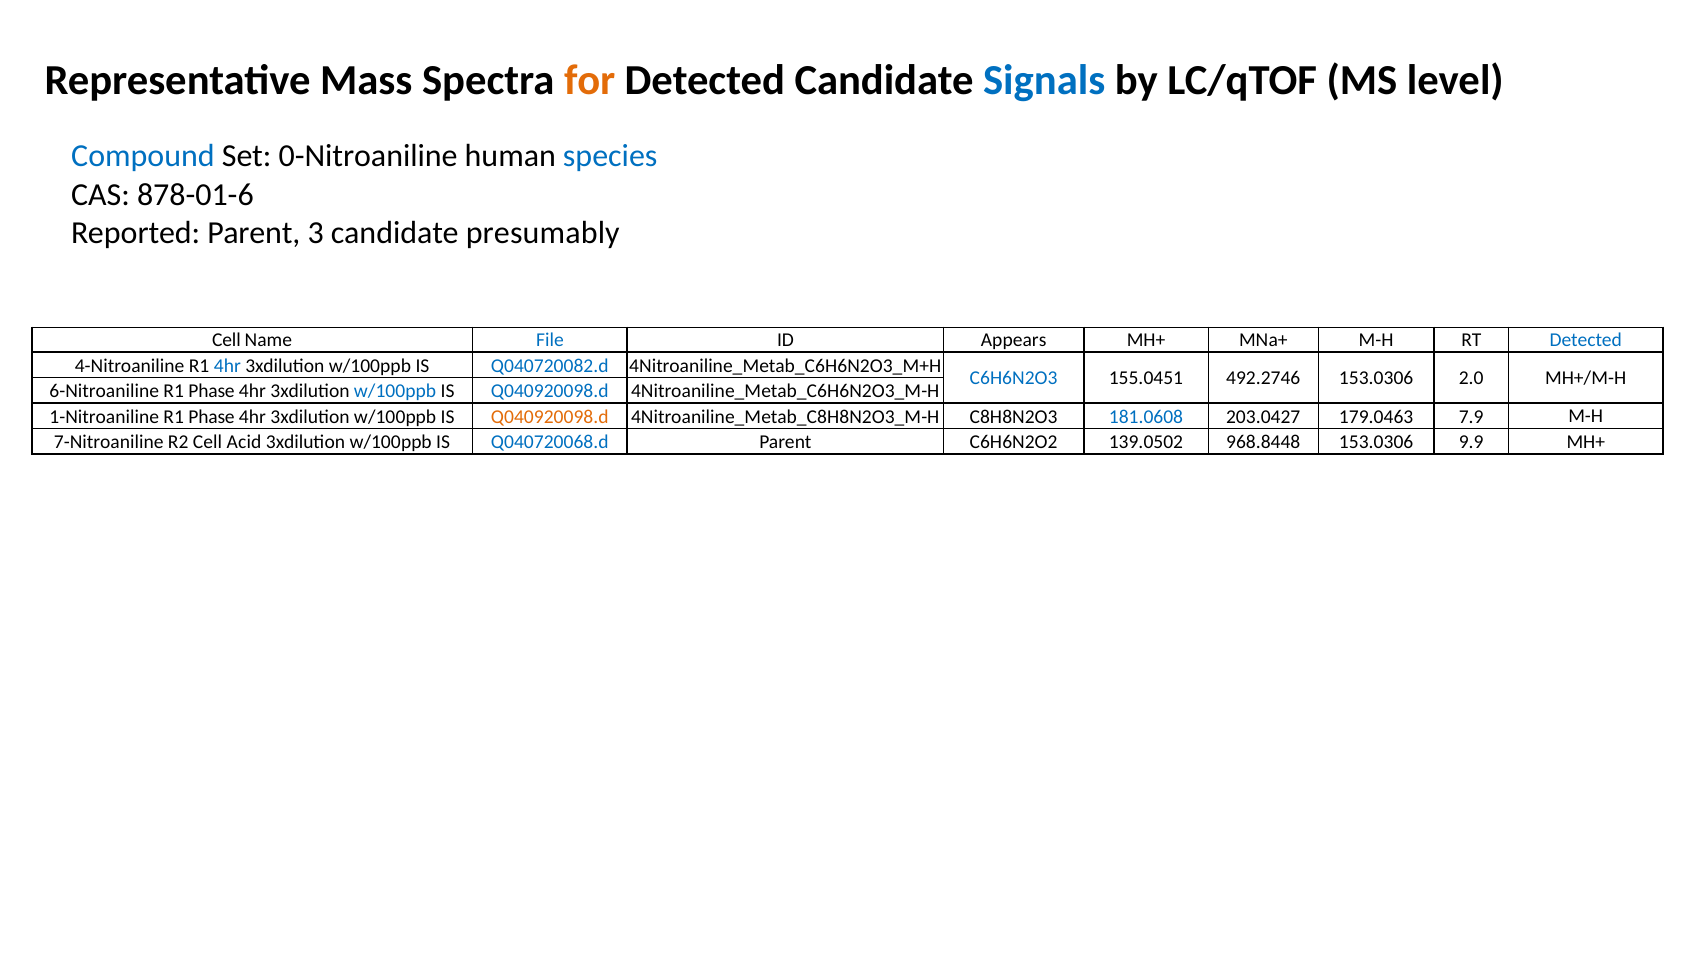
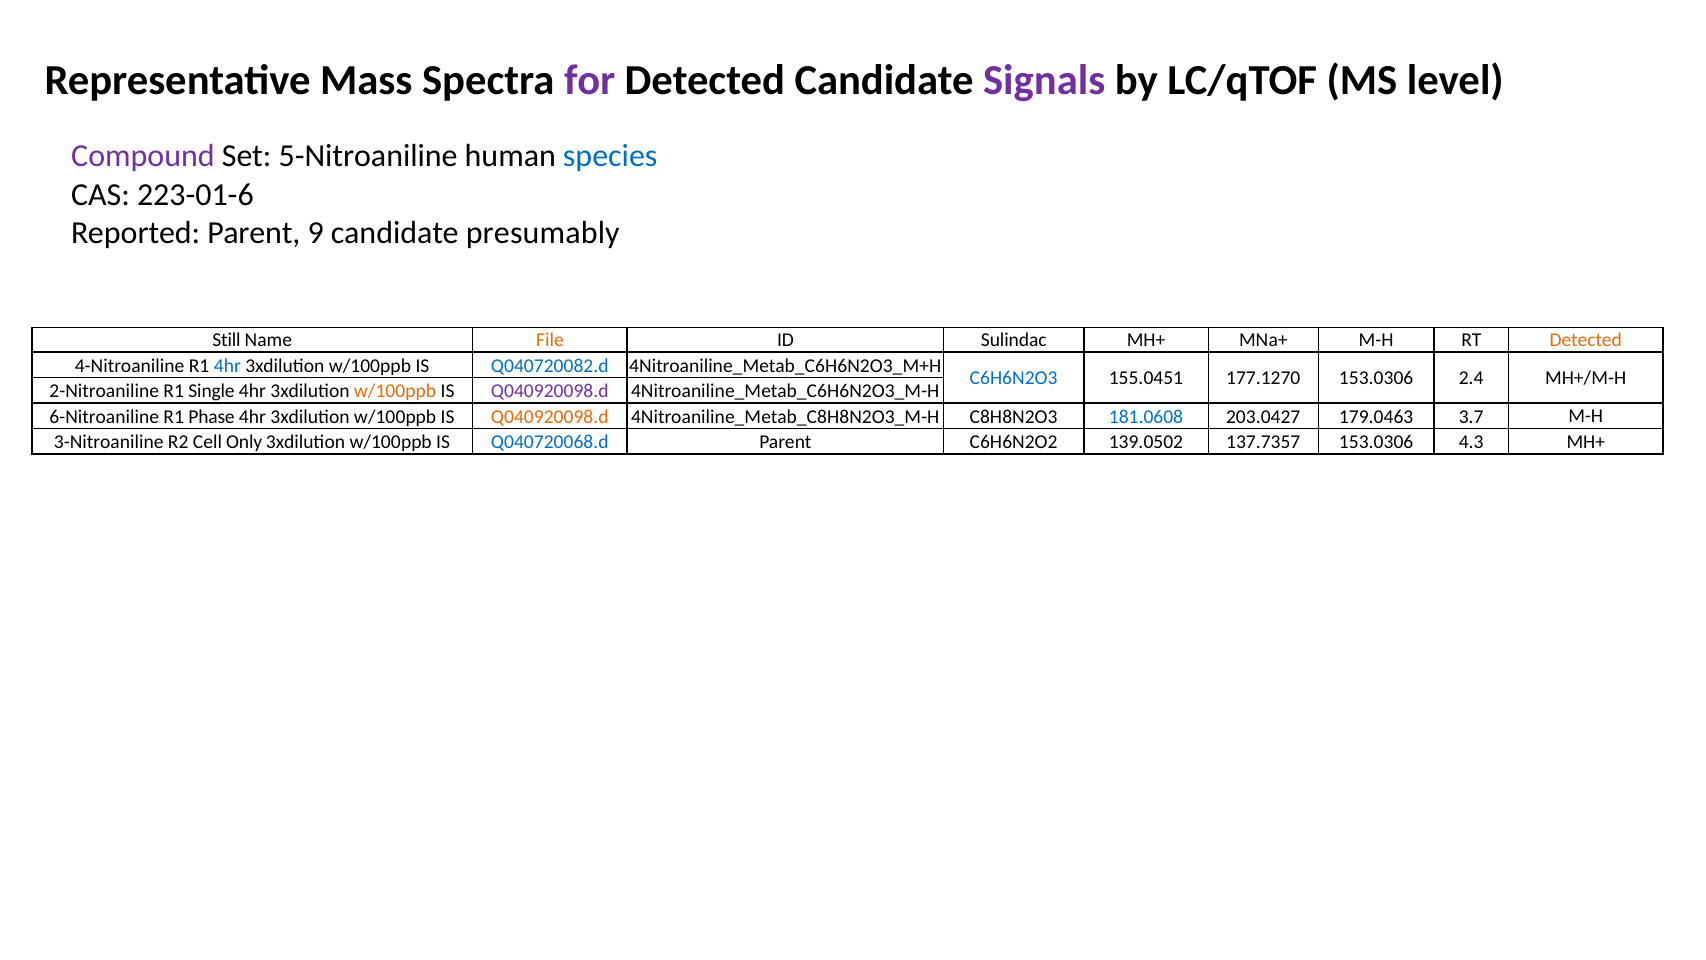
for colour: orange -> purple
Signals colour: blue -> purple
Compound colour: blue -> purple
0-Nitroaniline: 0-Nitroaniline -> 5-Nitroaniline
878-01-6: 878-01-6 -> 223-01-6
3: 3 -> 9
Cell at (226, 340): Cell -> Still
File colour: blue -> orange
Appears: Appears -> Sulindac
Detected at (1586, 340) colour: blue -> orange
492.2746: 492.2746 -> 177.1270
2.0: 2.0 -> 2.4
6-Nitroaniline: 6-Nitroaniline -> 2-Nitroaniline
Phase at (212, 391): Phase -> Single
w/100ppb at (395, 391) colour: blue -> orange
Q040920098.d at (550, 391) colour: blue -> purple
1-Nitroaniline: 1-Nitroaniline -> 6-Nitroaniline
7.9: 7.9 -> 3.7
7-Nitroaniline: 7-Nitroaniline -> 3-Nitroaniline
Acid: Acid -> Only
968.8448: 968.8448 -> 137.7357
9.9: 9.9 -> 4.3
